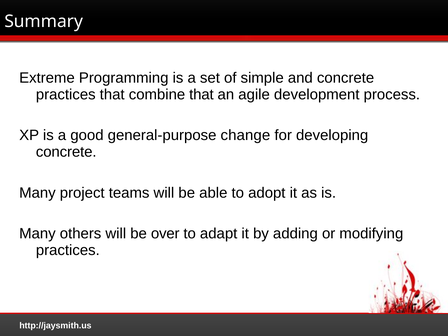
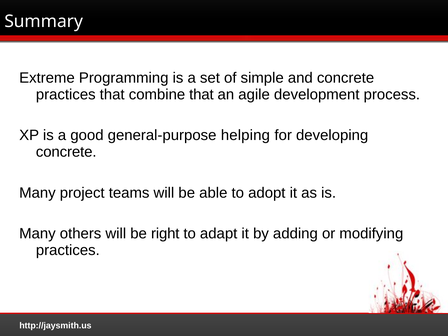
change: change -> helping
over: over -> right
